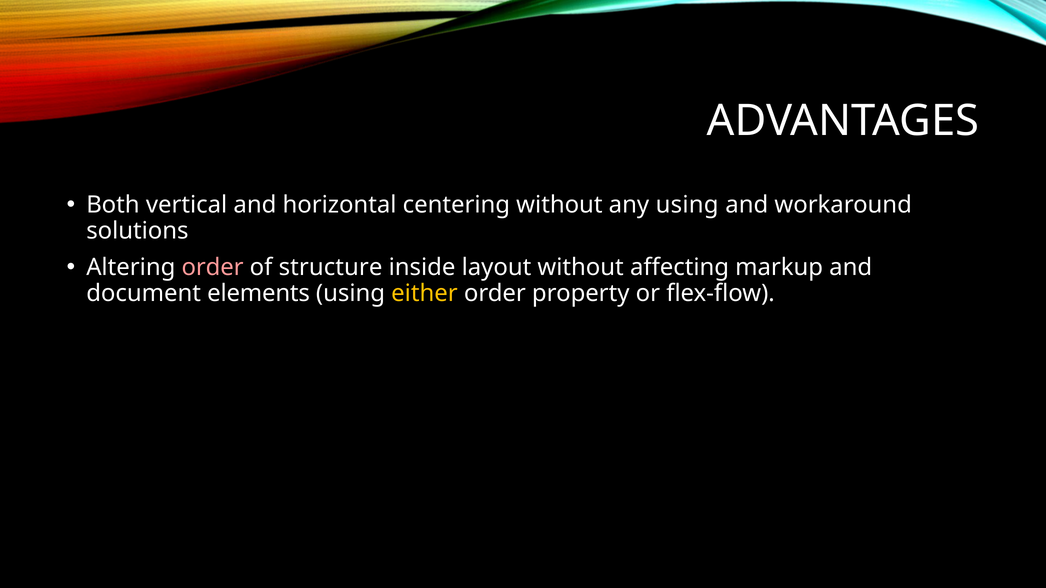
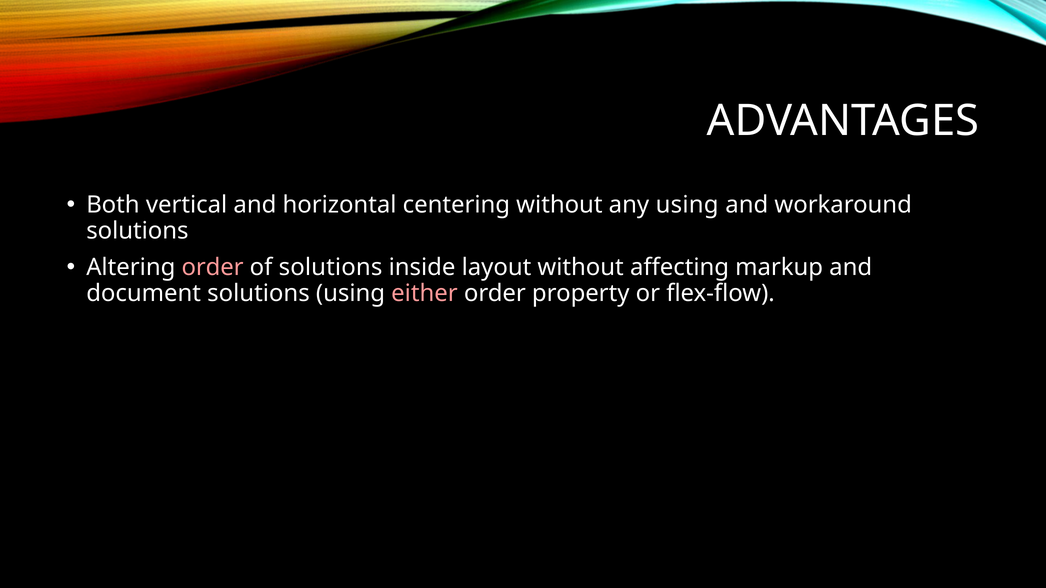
of structure: structure -> solutions
document elements: elements -> solutions
either colour: yellow -> pink
